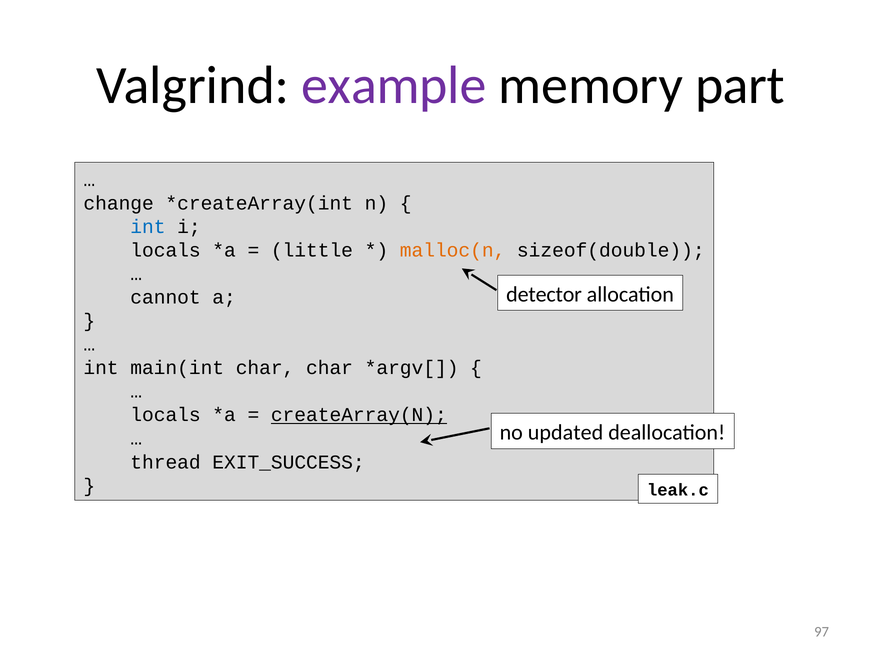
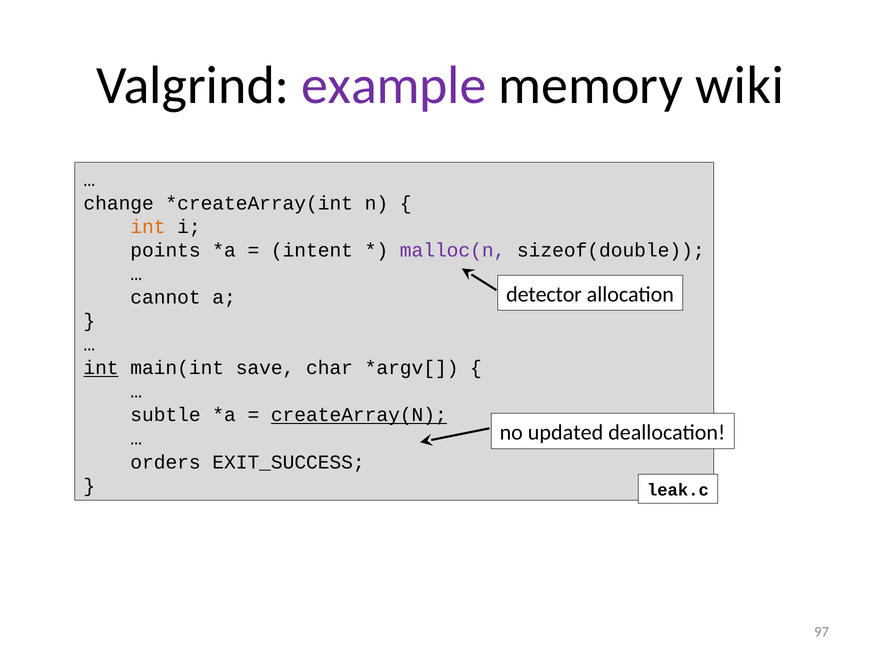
part: part -> wiki
int at (148, 227) colour: blue -> orange
locals at (166, 250): locals -> points
little: little -> intent
malloc(n colour: orange -> purple
int at (101, 368) underline: none -> present
main(int char: char -> save
locals at (166, 415): locals -> subtle
thread: thread -> orders
